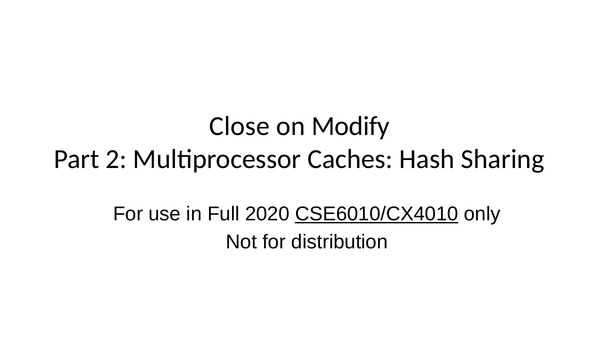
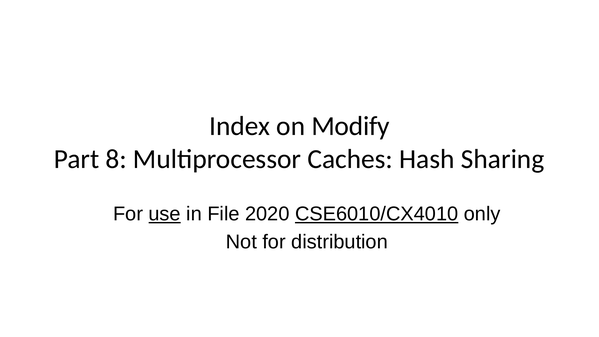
Close: Close -> Index
2: 2 -> 8
use underline: none -> present
Full: Full -> File
